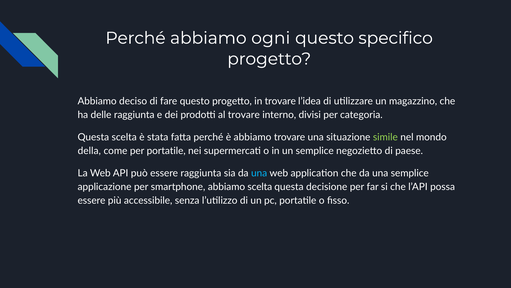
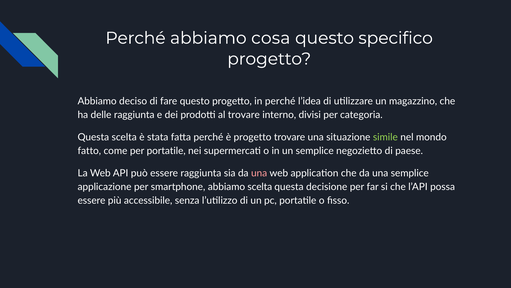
ogni: ogni -> cosa
in trovare: trovare -> perché
è abbiamo: abbiamo -> progetto
della: della -> fatto
una at (259, 173) colour: light blue -> pink
